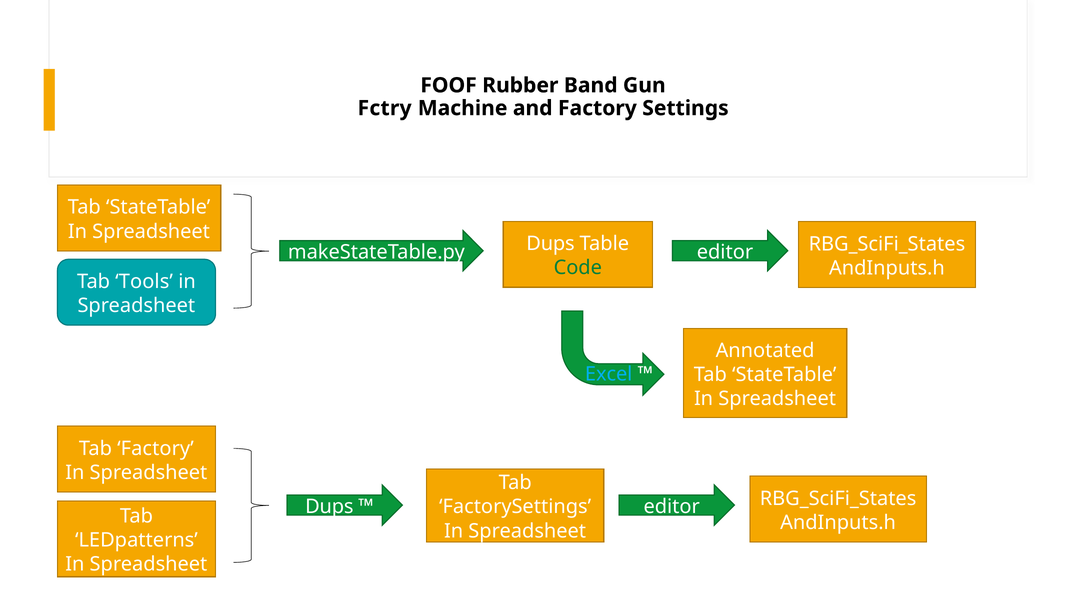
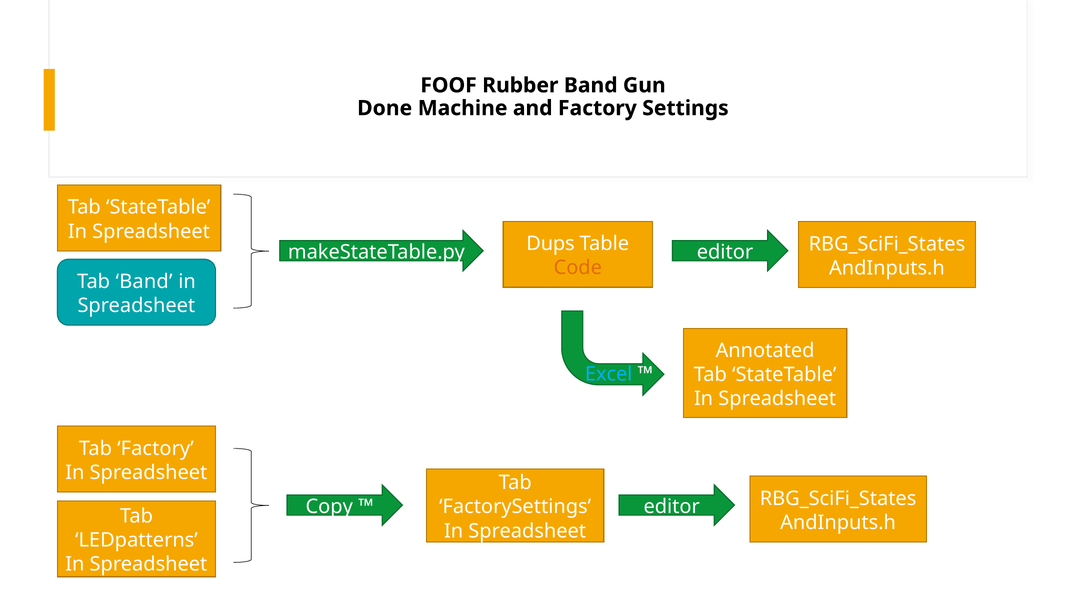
Fctry: Fctry -> Done
Code colour: green -> orange
Tab Tools: Tools -> Band
Dups at (329, 506): Dups -> Copy
